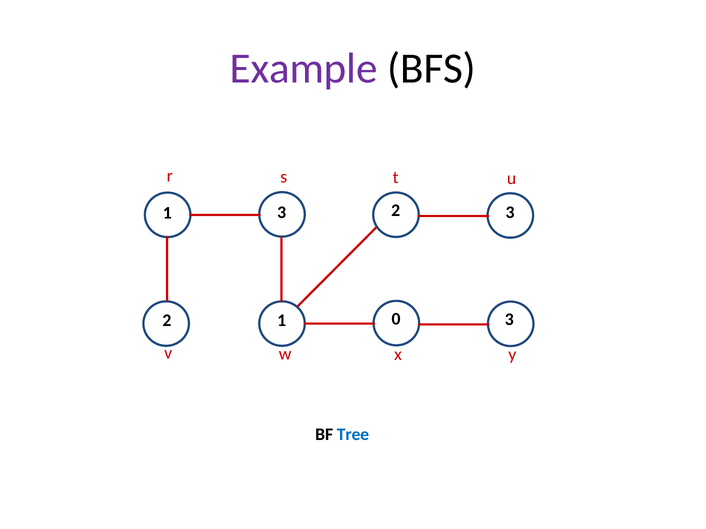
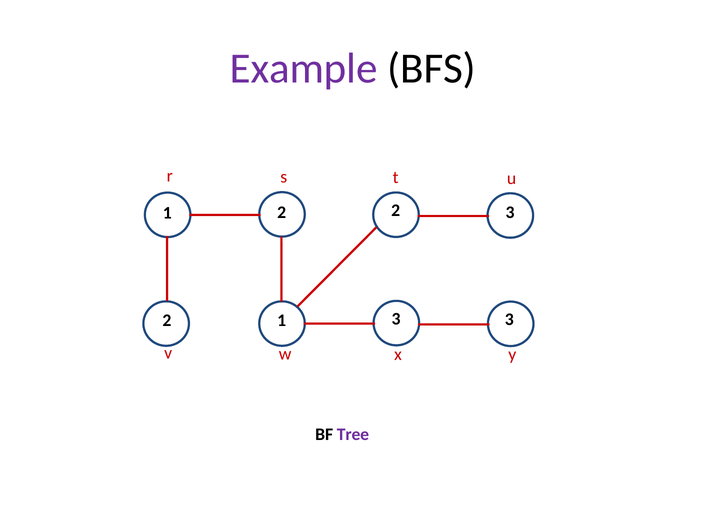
1 3: 3 -> 2
1 0: 0 -> 3
Tree colour: blue -> purple
